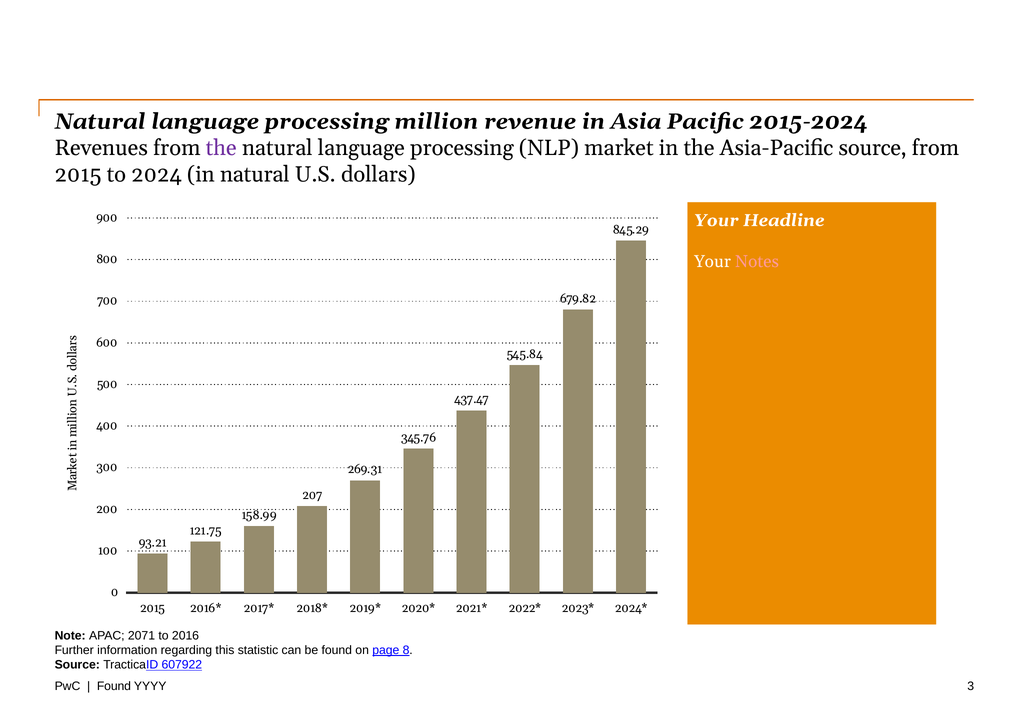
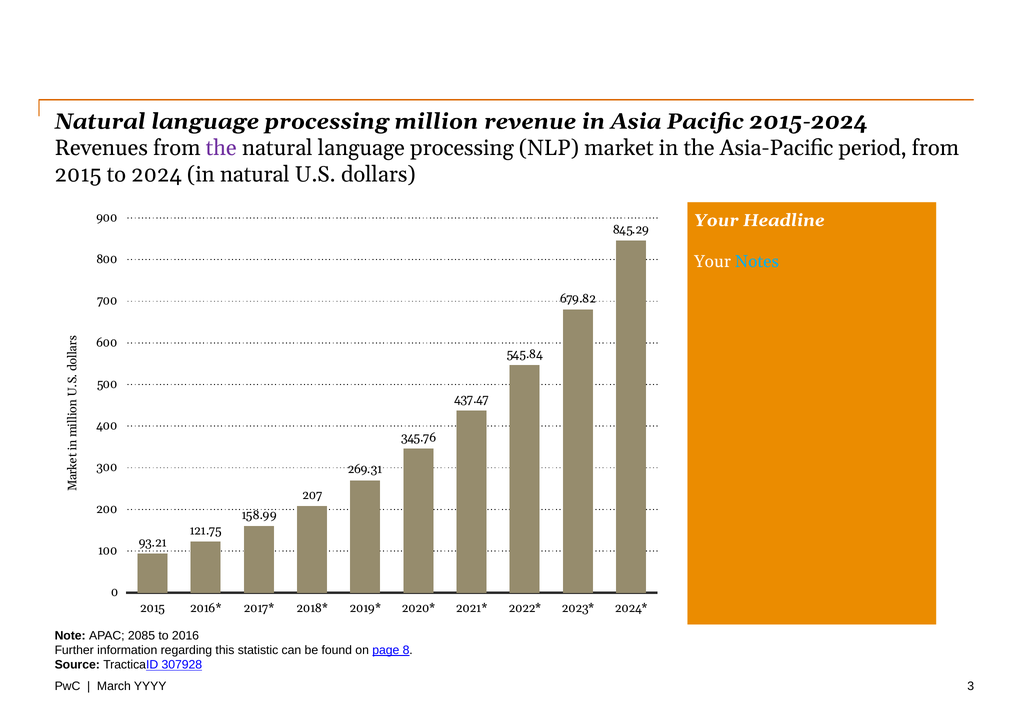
Asia-Pacific source: source -> period
Notes colour: pink -> light blue
2071: 2071 -> 2085
607922: 607922 -> 307928
Found at (114, 686): Found -> March
